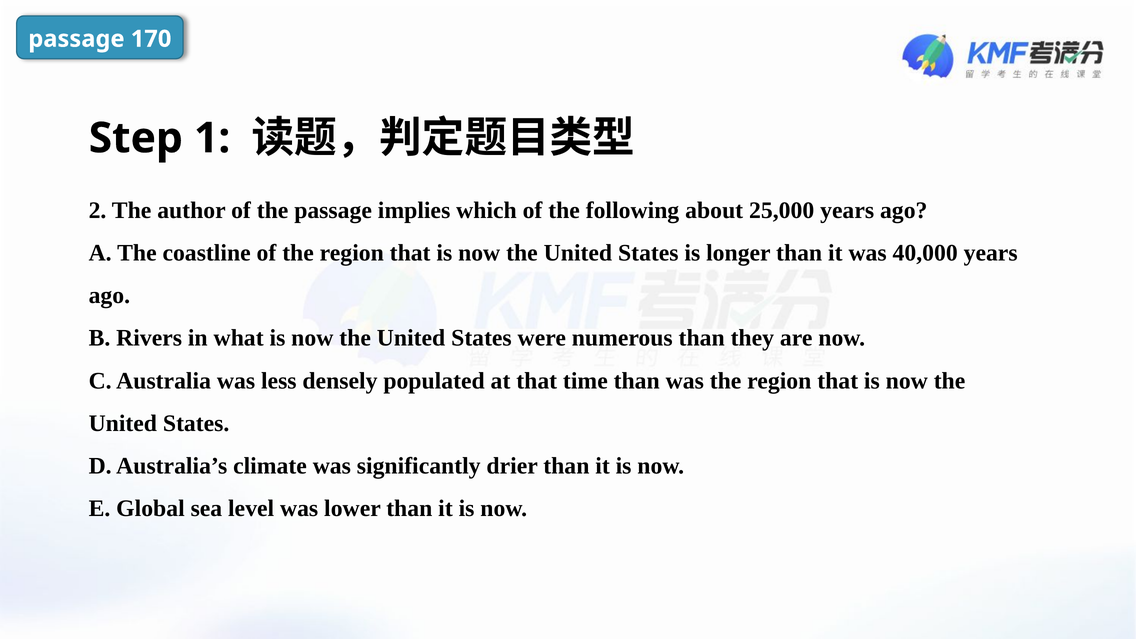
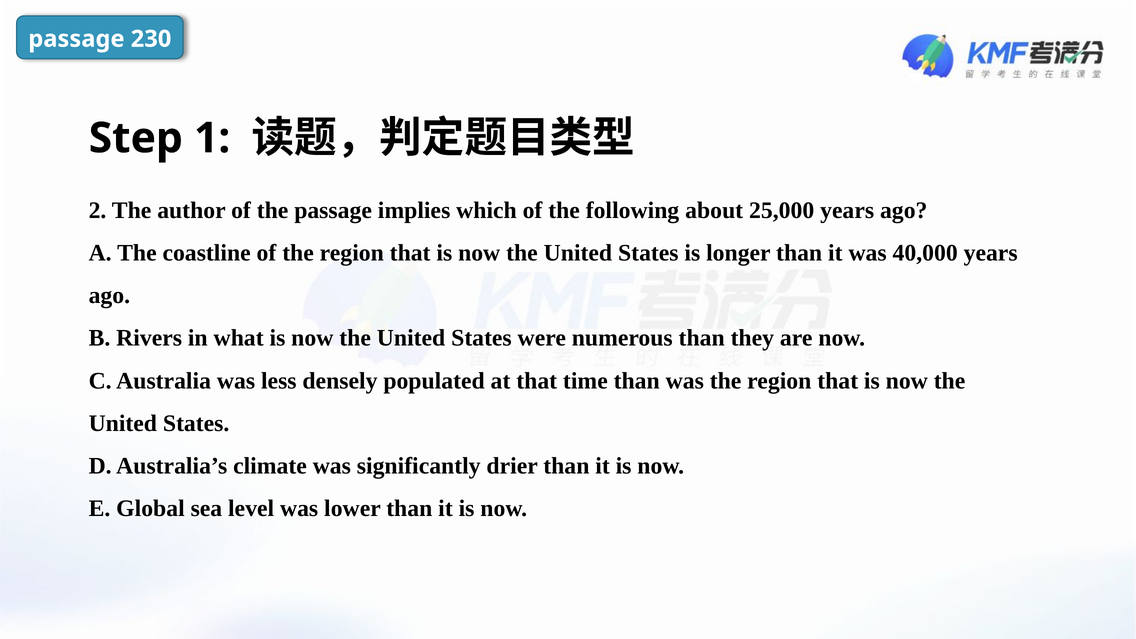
170: 170 -> 230
